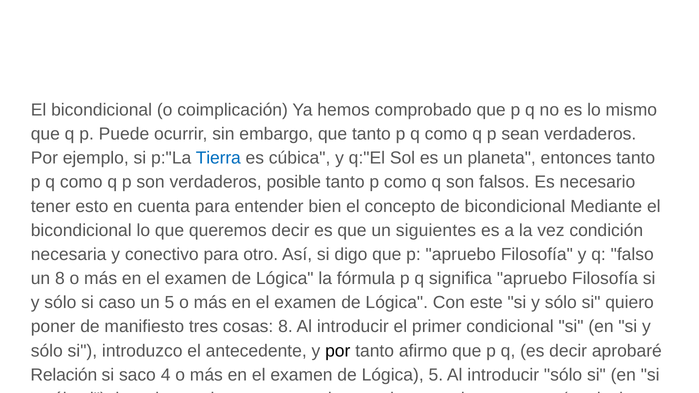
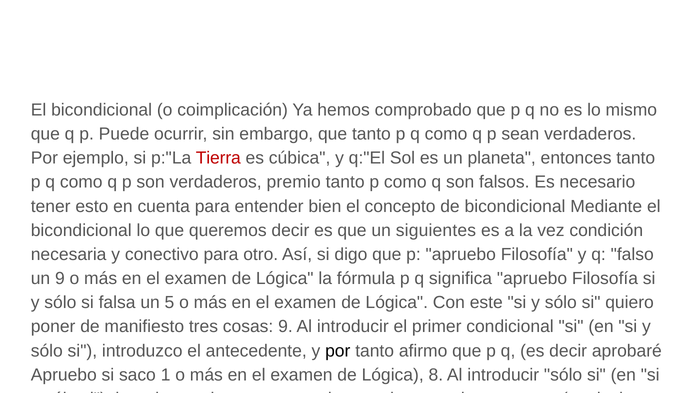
Tierra colour: blue -> red
posible: posible -> premio
un 8: 8 -> 9
caso: caso -> falsa
cosas 8: 8 -> 9
Relación at (64, 375): Relación -> Apruebo
4: 4 -> 1
Lógica 5: 5 -> 8
